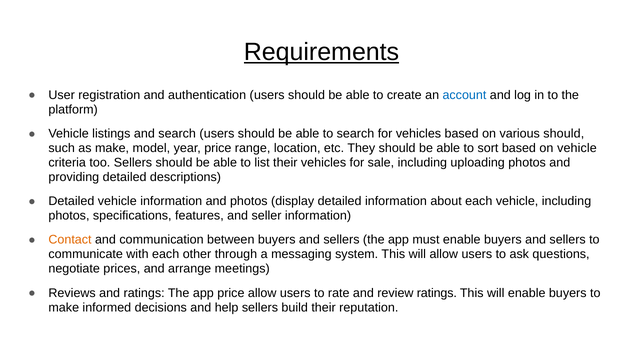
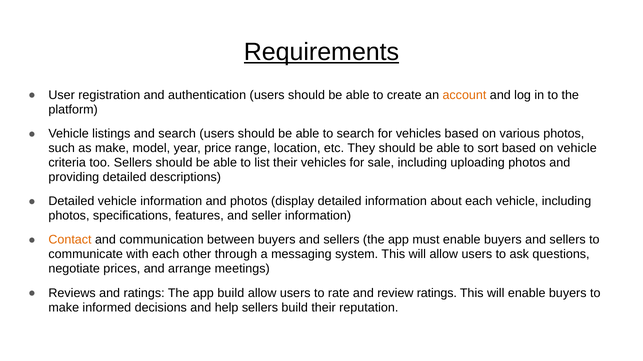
account colour: blue -> orange
various should: should -> photos
app price: price -> build
